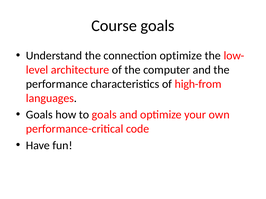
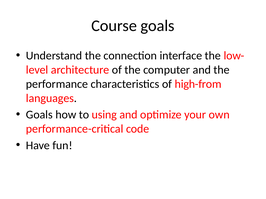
connection optimize: optimize -> interface
to goals: goals -> using
